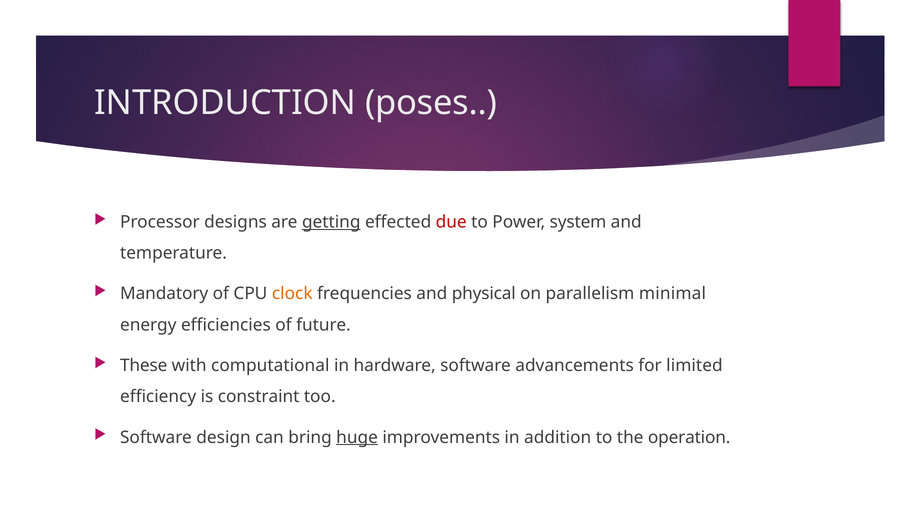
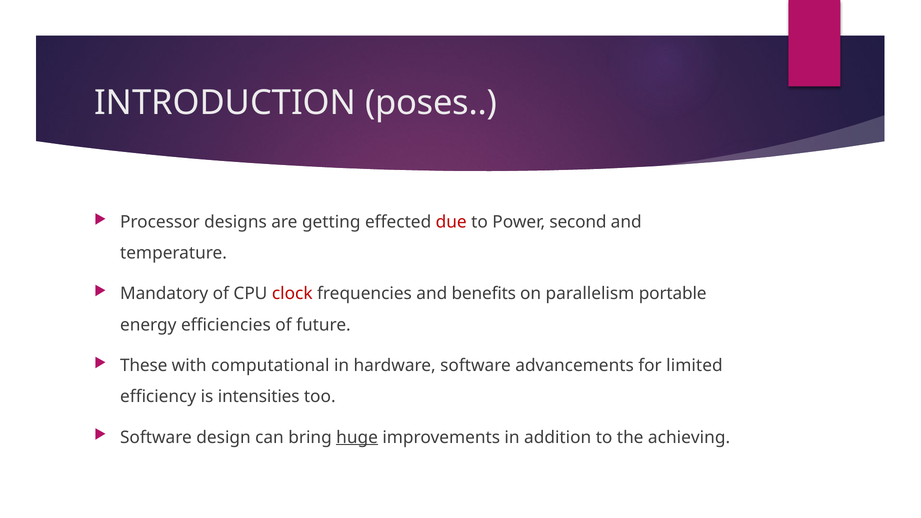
getting underline: present -> none
system: system -> second
clock colour: orange -> red
physical: physical -> benefits
minimal: minimal -> portable
constraint: constraint -> intensities
operation: operation -> achieving
